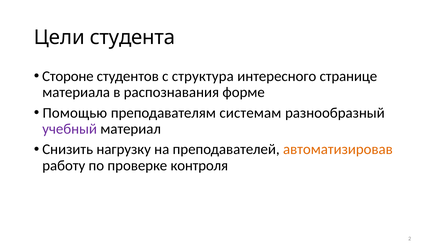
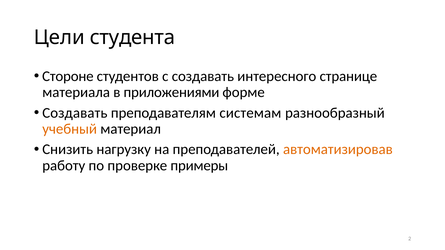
с структура: структура -> создавать
распознавания: распознавания -> приложениями
Помощью at (75, 113): Помощью -> Создавать
учебный colour: purple -> orange
контроля: контроля -> примеры
